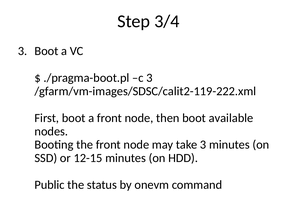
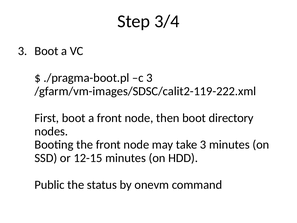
available: available -> directory
